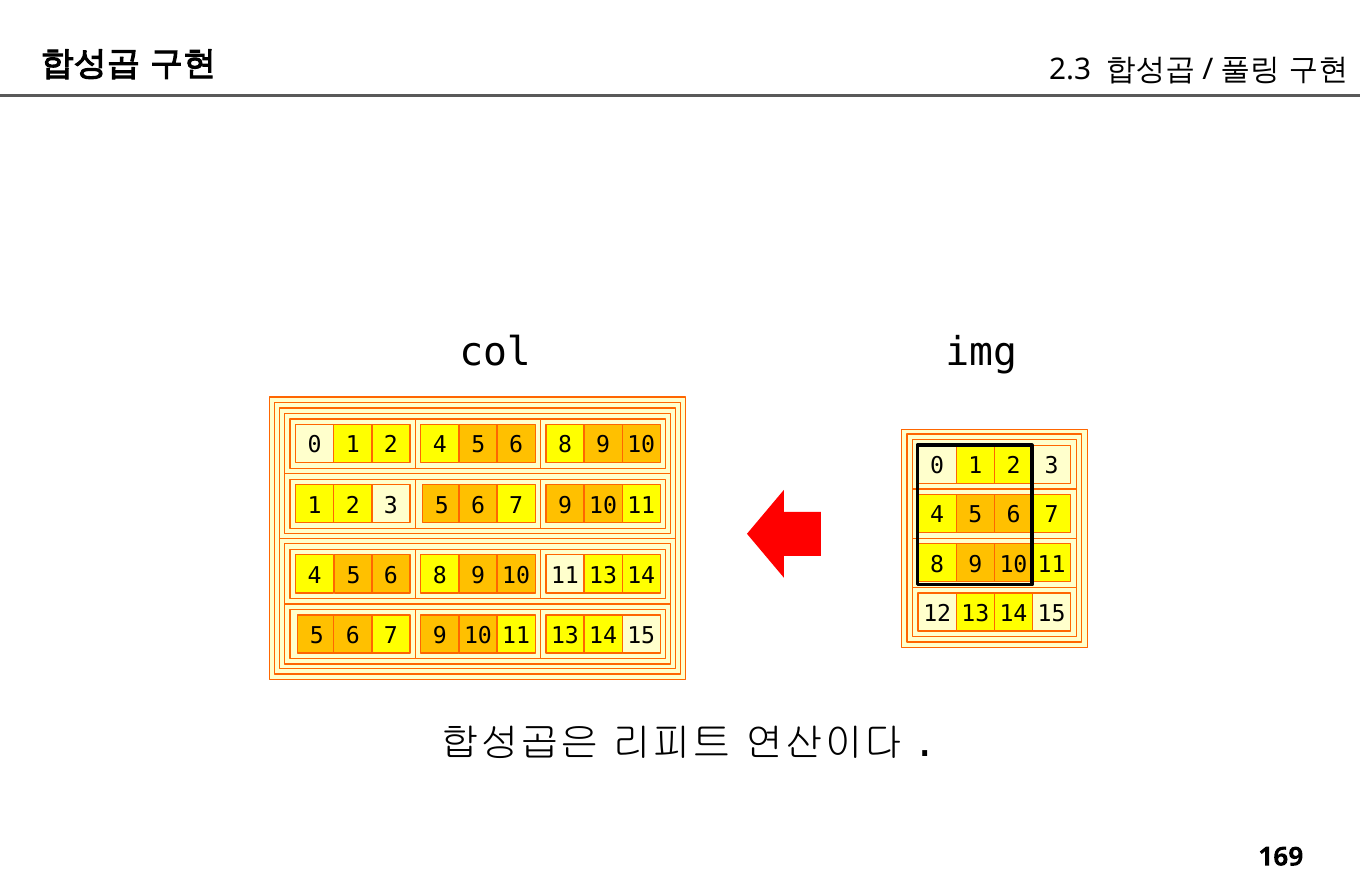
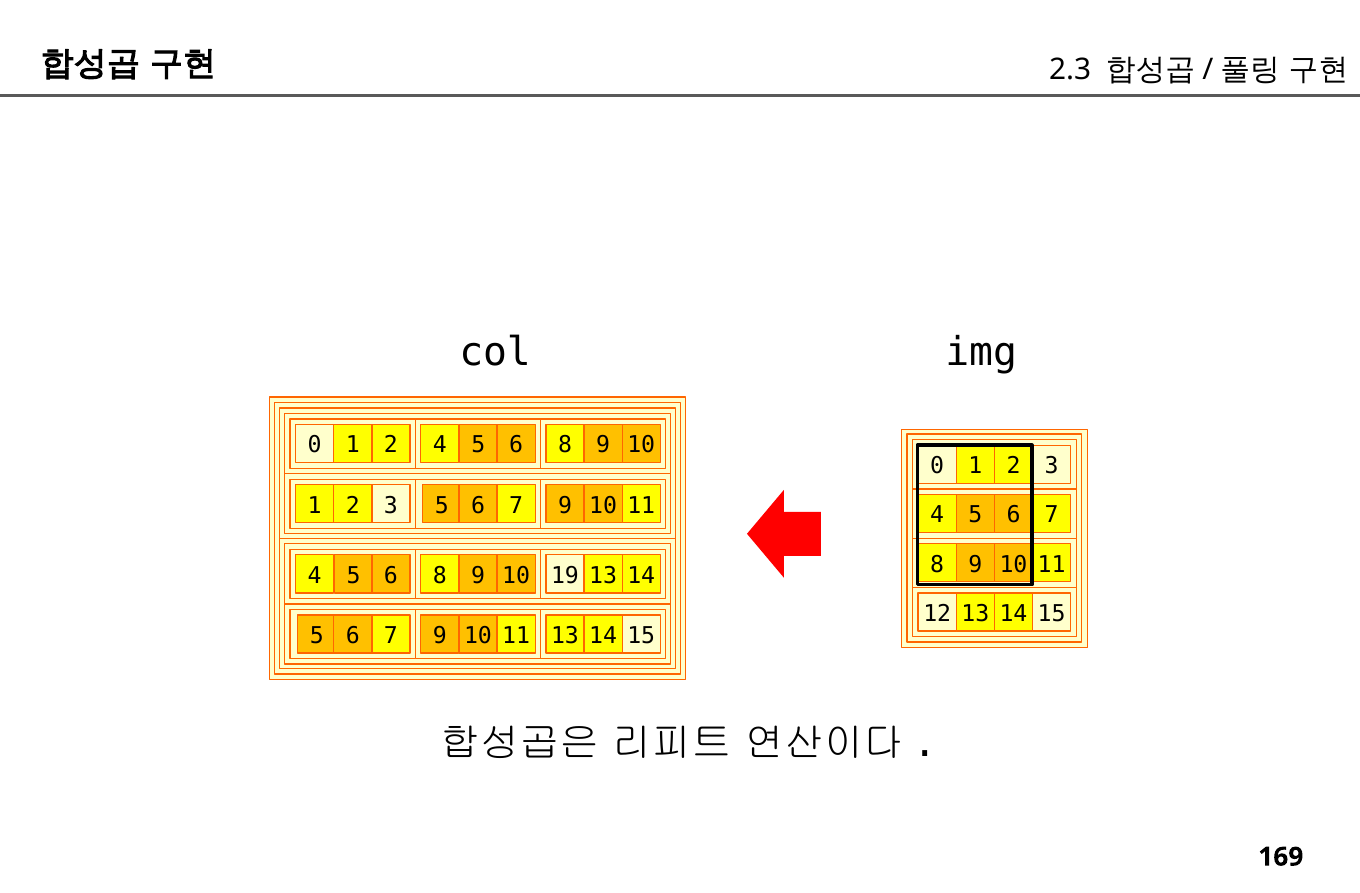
11 at (565, 576): 11 -> 19
